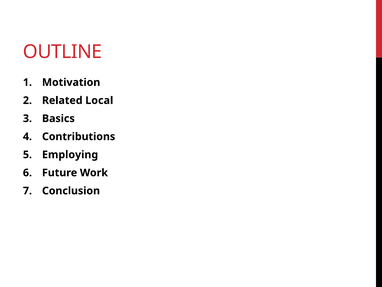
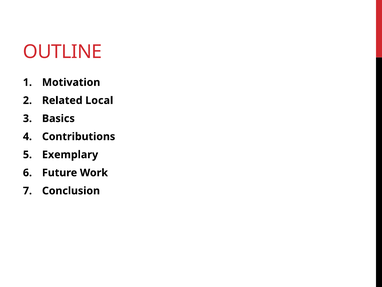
Employing: Employing -> Exemplary
